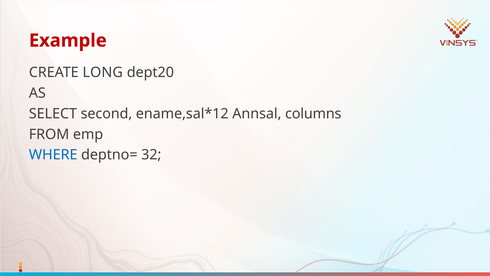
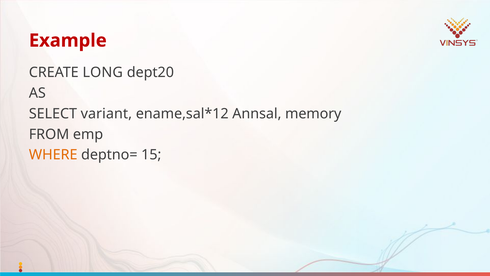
second: second -> variant
columns: columns -> memory
WHERE colour: blue -> orange
32: 32 -> 15
